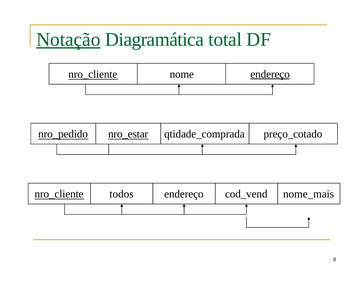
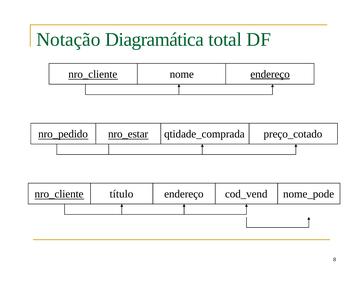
Notação underline: present -> none
todos: todos -> título
nome_mais: nome_mais -> nome_pode
